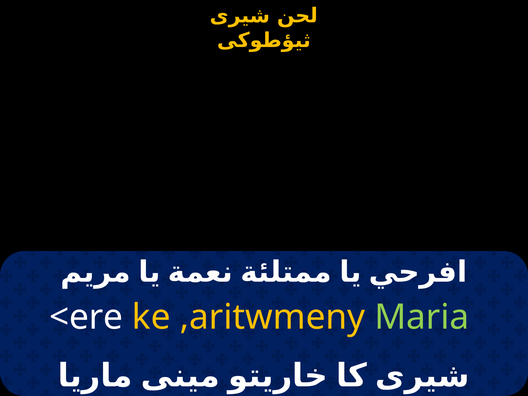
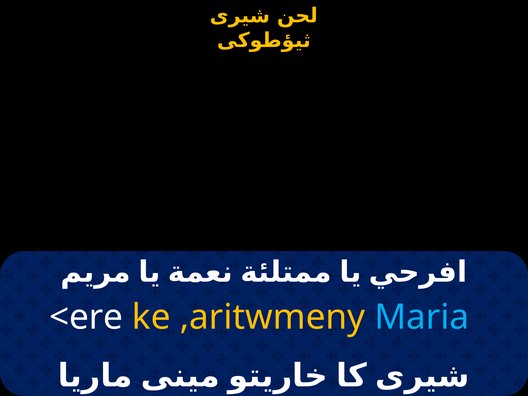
Maria colour: light green -> light blue
